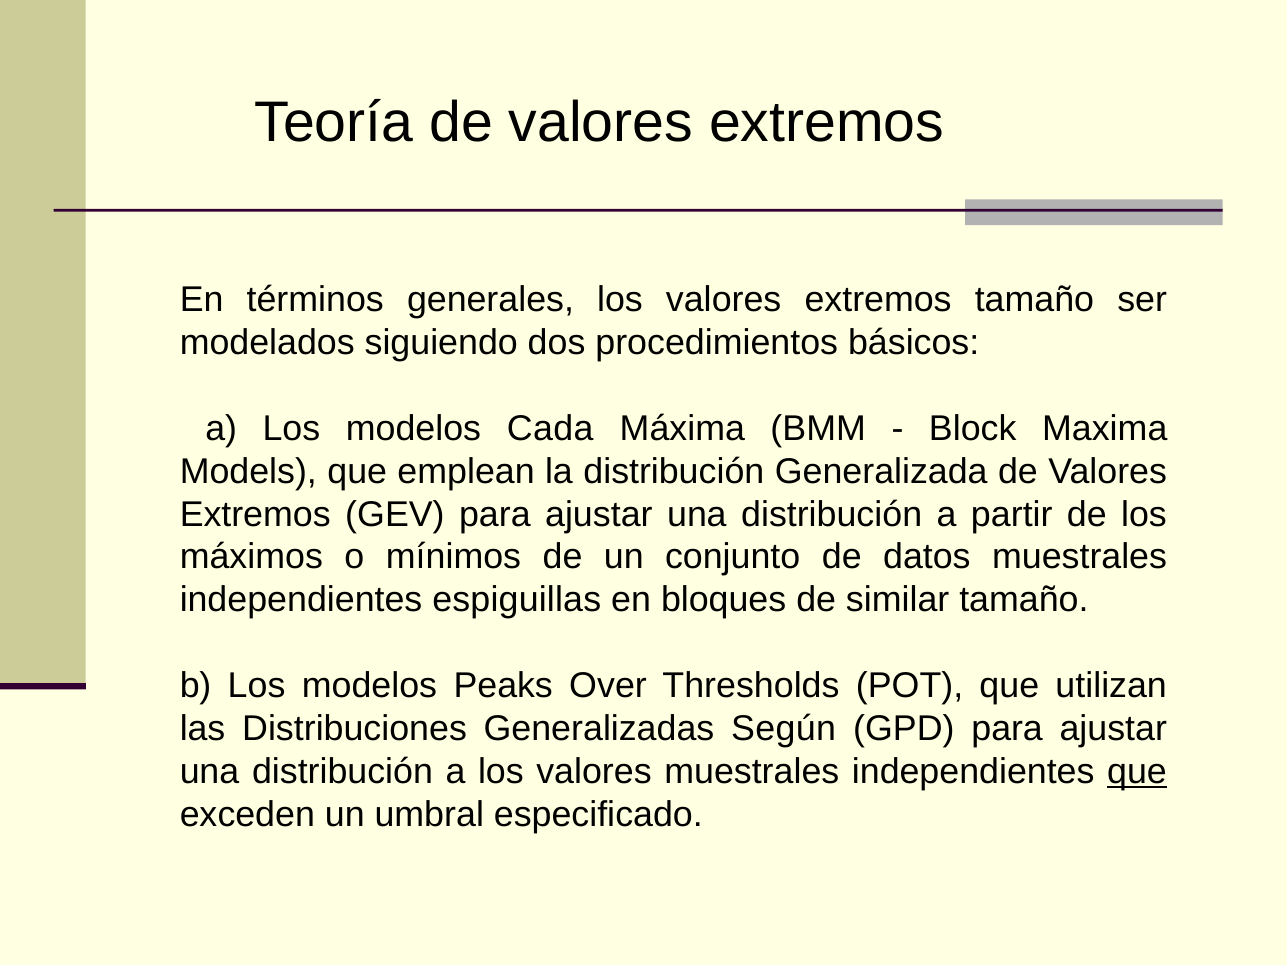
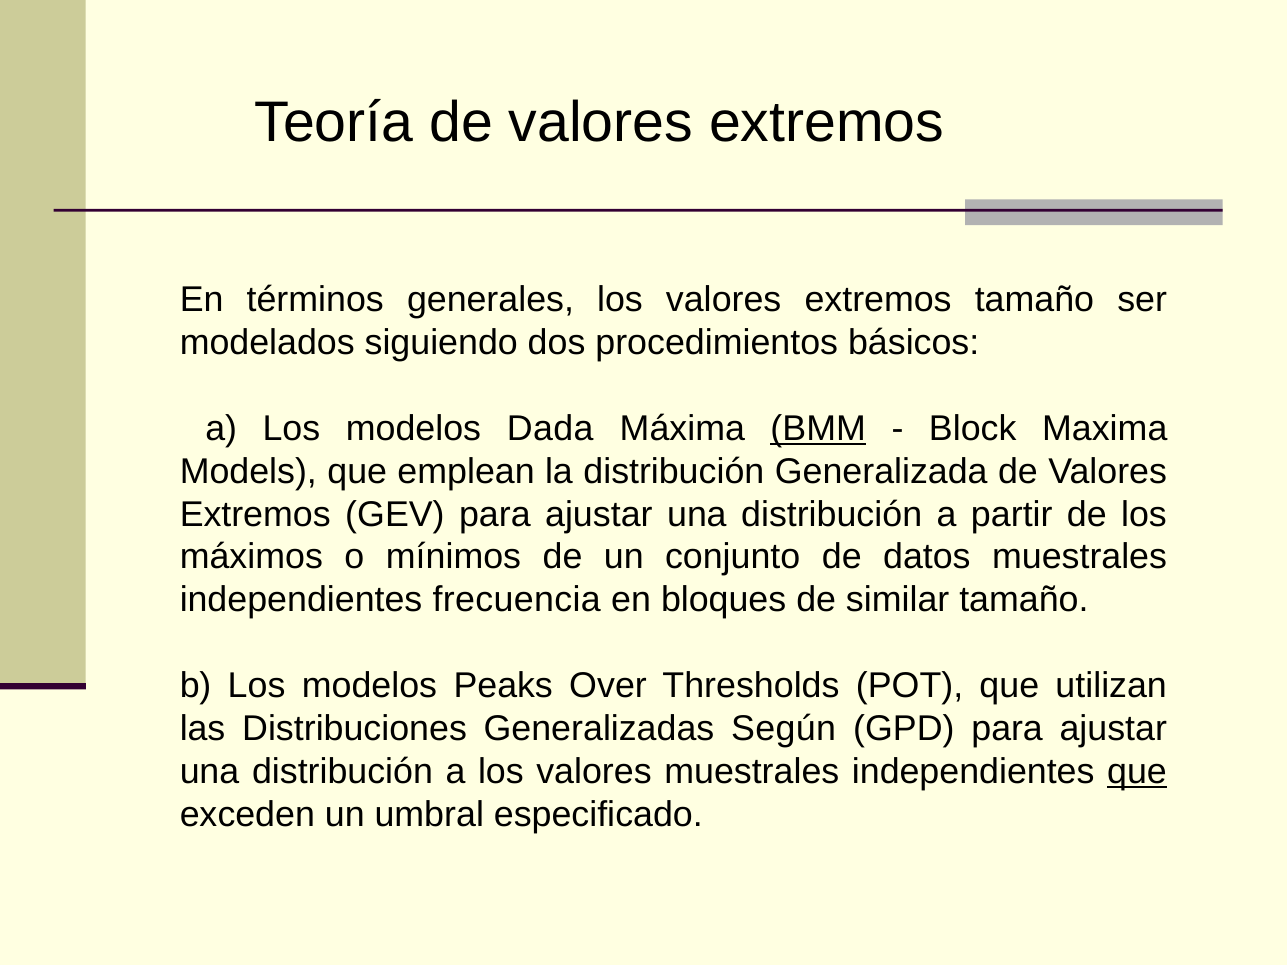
Cada: Cada -> Dada
BMM underline: none -> present
espiguillas: espiguillas -> frecuencia
